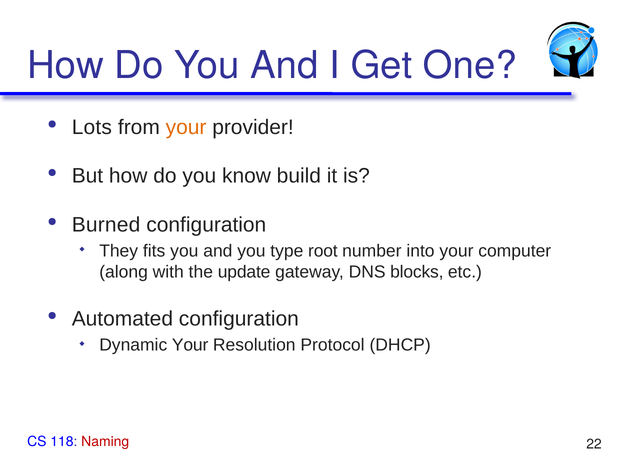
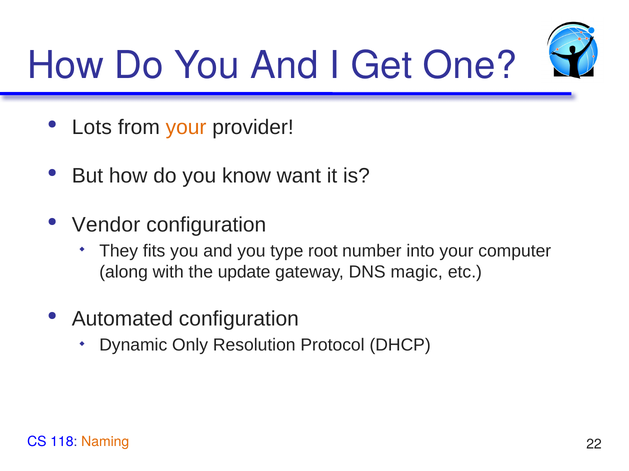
build: build -> want
Burned: Burned -> Vendor
blocks: blocks -> magic
Dynamic Your: Your -> Only
Naming colour: red -> orange
